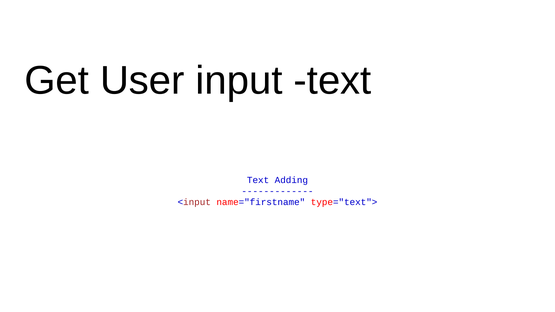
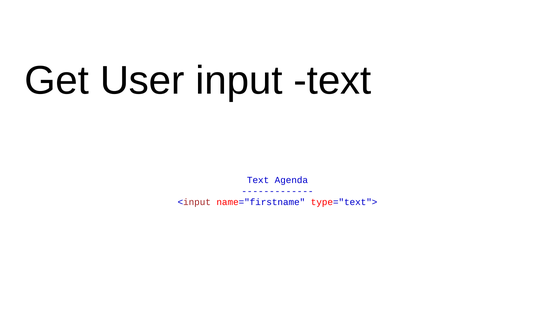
Adding: Adding -> Agenda
